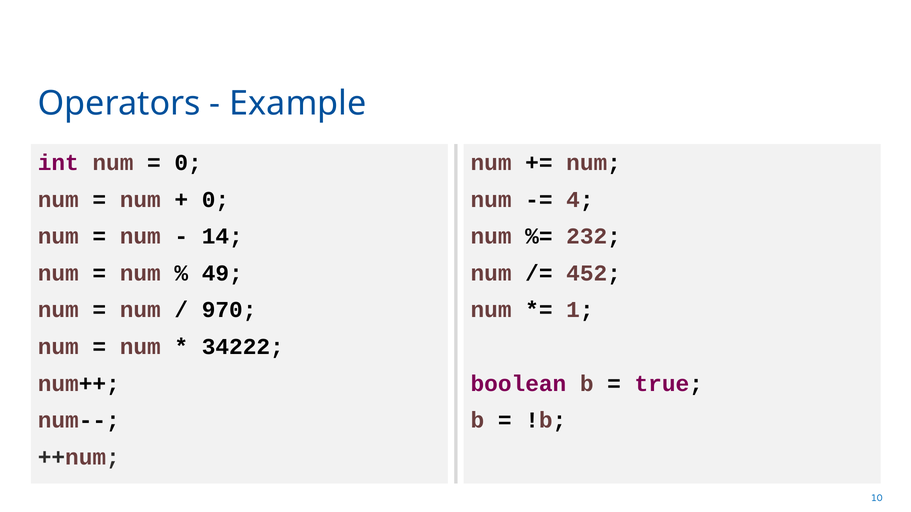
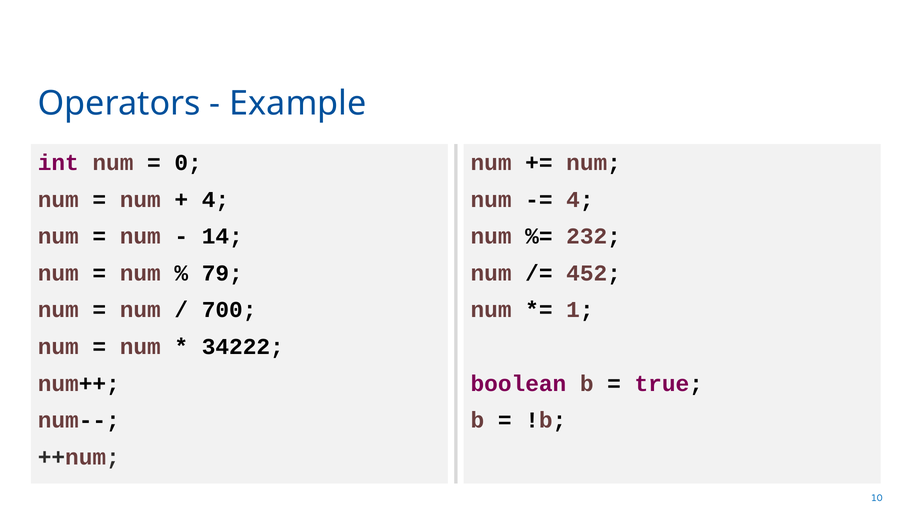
0 at (215, 200): 0 -> 4
49: 49 -> 79
970: 970 -> 700
